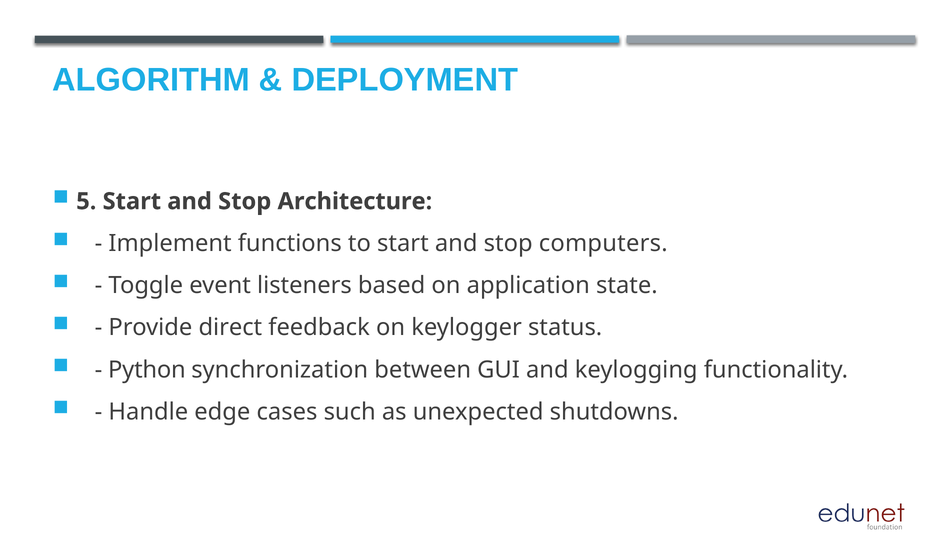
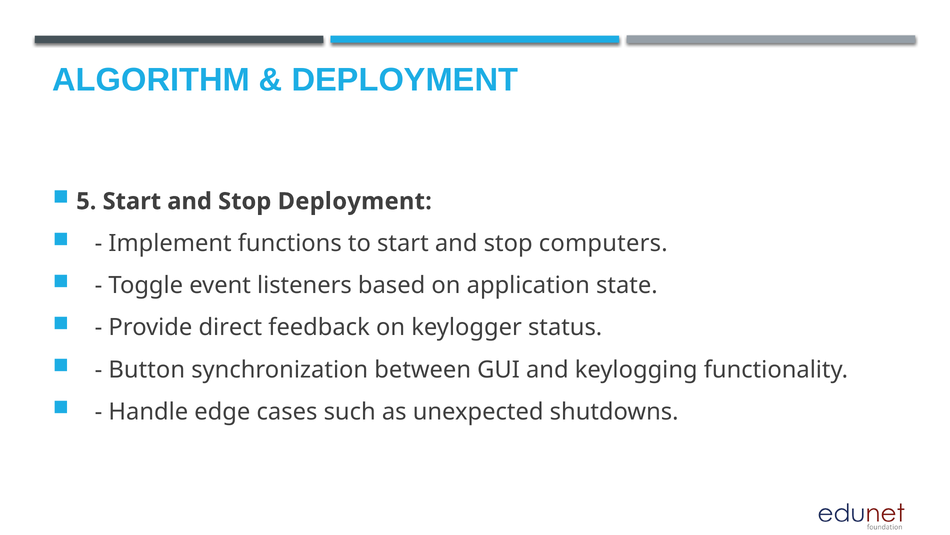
Stop Architecture: Architecture -> Deployment
Python: Python -> Button
